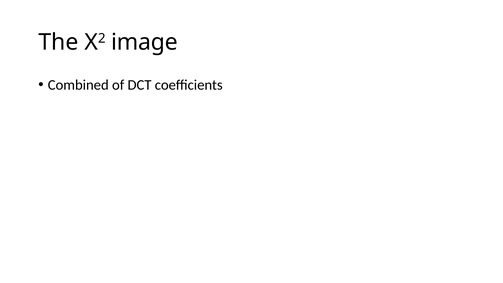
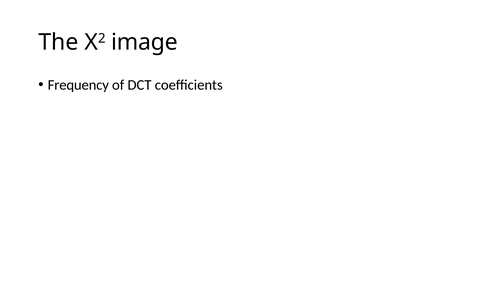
Combined: Combined -> Frequency
